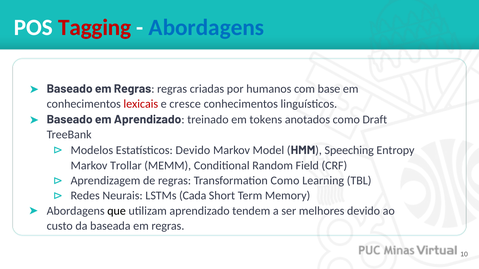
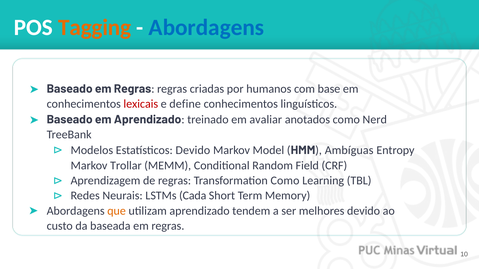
Tagging colour: red -> orange
cresce: cresce -> define
tokens: tokens -> avaliar
Draft: Draft -> Nerd
Speeching: Speeching -> Ambíguas
que colour: black -> orange
